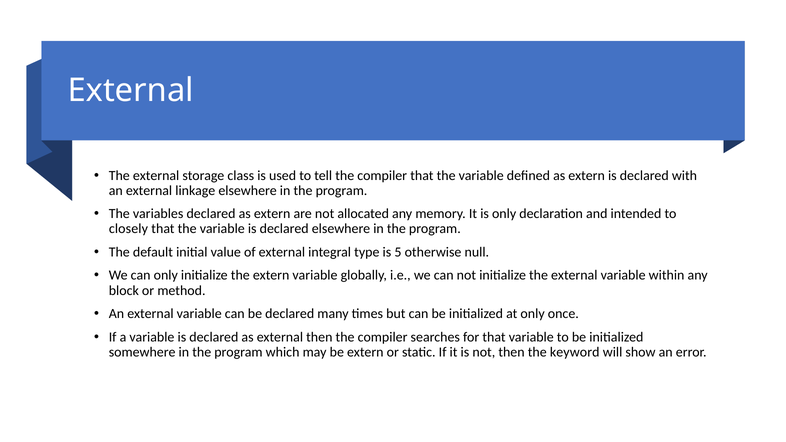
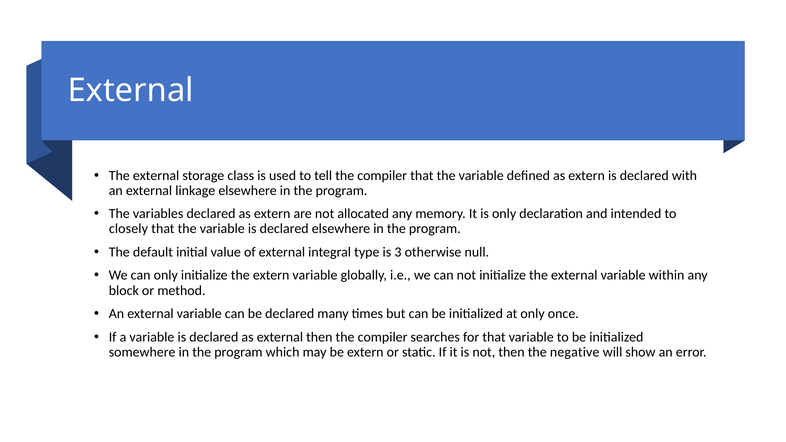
5: 5 -> 3
keyword: keyword -> negative
